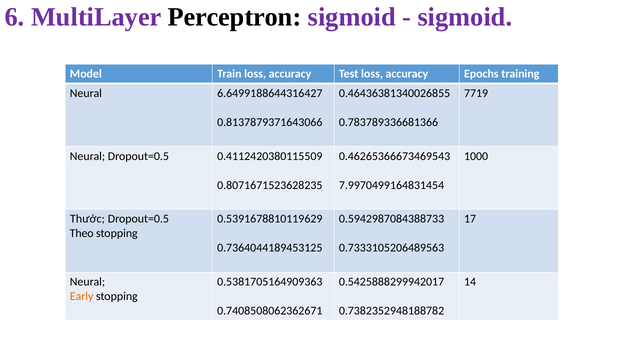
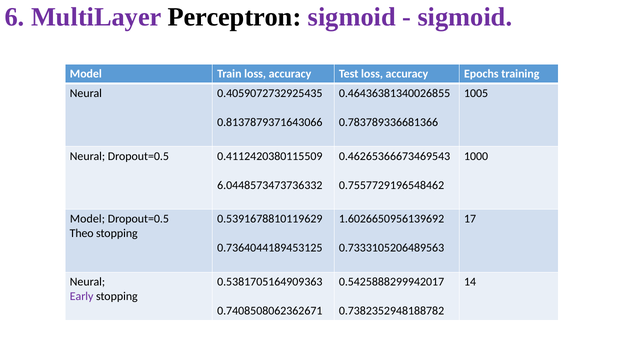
6.6499188644316427: 6.6499188644316427 -> 0.4059072732925435
7719: 7719 -> 1005
0.8071671523628235: 0.8071671523628235 -> 6.0448573473736332
7.9970499164831454: 7.9970499164831454 -> 0.7557729196548462
Thước at (87, 219): Thước -> Model
0.5942987084388733: 0.5942987084388733 -> 1.6026650956139692
Early colour: orange -> purple
